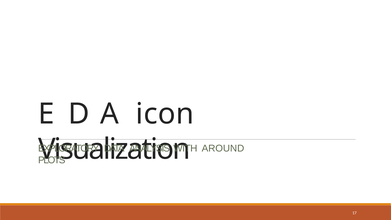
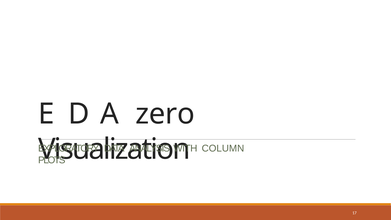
icon: icon -> zero
AROUND: AROUND -> COLUMN
